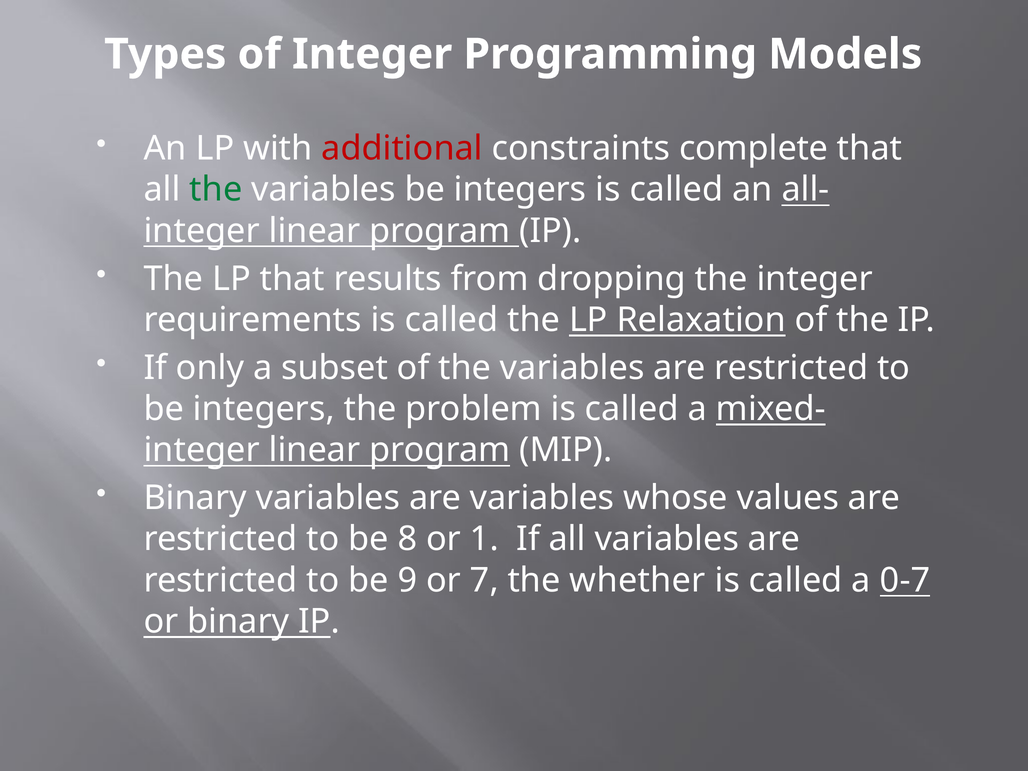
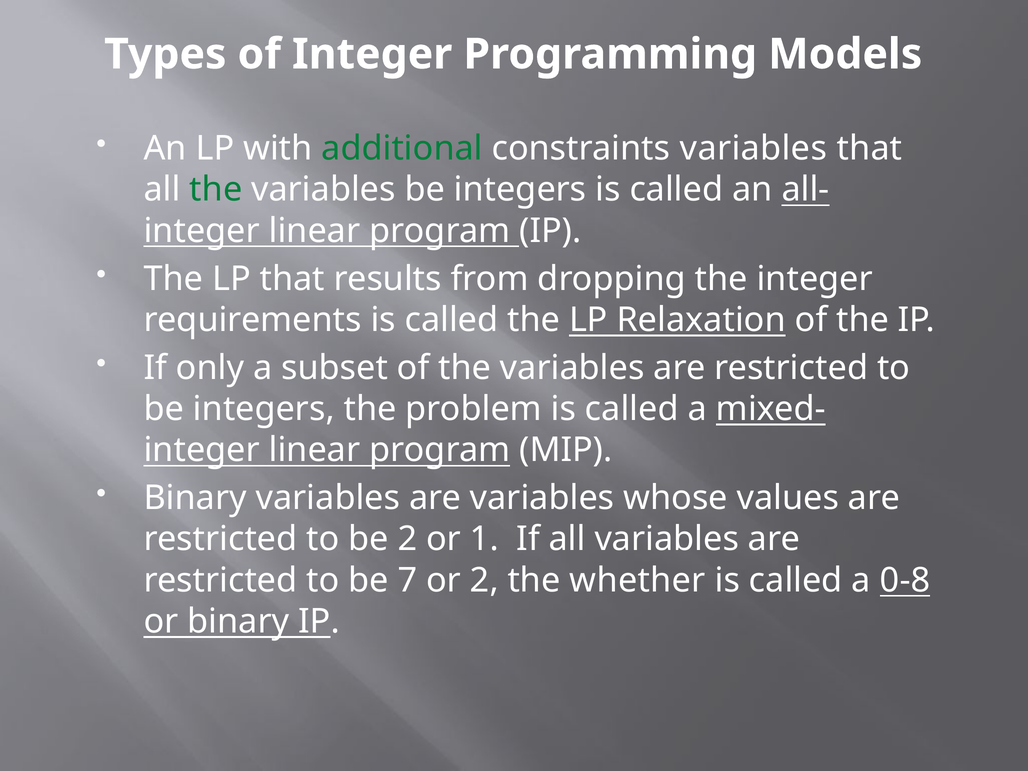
additional colour: red -> green
constraints complete: complete -> variables
be 8: 8 -> 2
9: 9 -> 7
or 7: 7 -> 2
0-7: 0-7 -> 0-8
